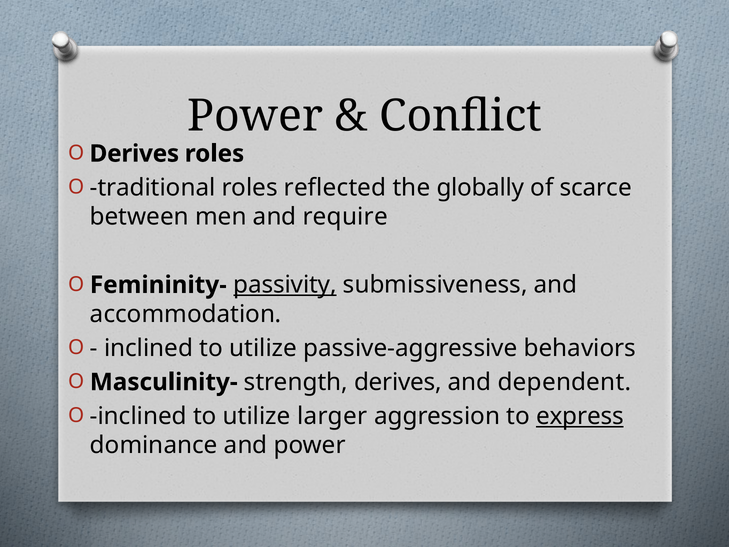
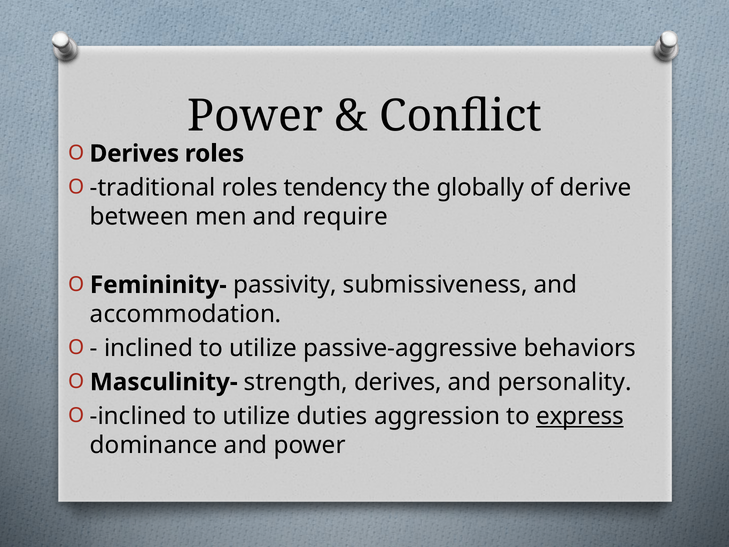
reflected: reflected -> tendency
scarce: scarce -> derive
passivity underline: present -> none
dependent: dependent -> personality
larger: larger -> duties
